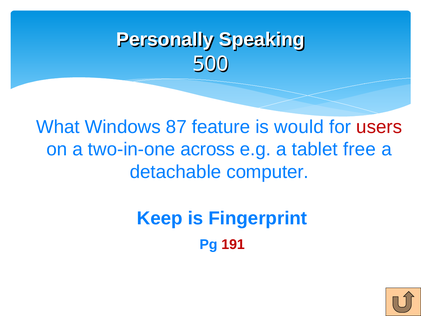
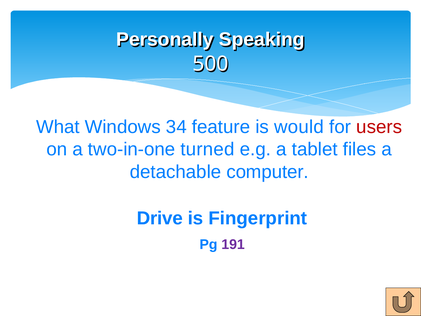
87: 87 -> 34
across: across -> turned
free: free -> files
Keep: Keep -> Drive
191 colour: red -> purple
